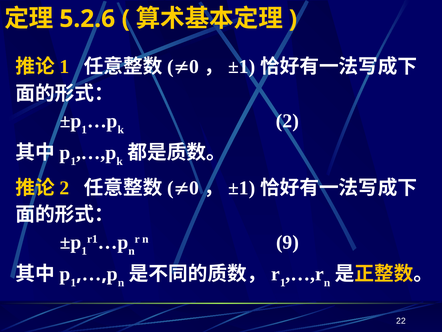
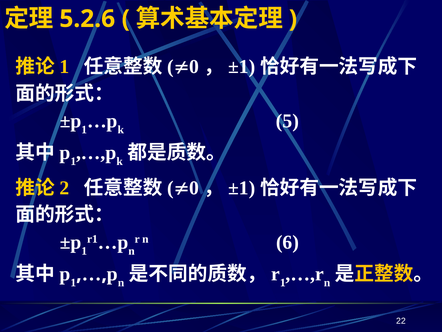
2 at (287, 121): 2 -> 5
9: 9 -> 6
